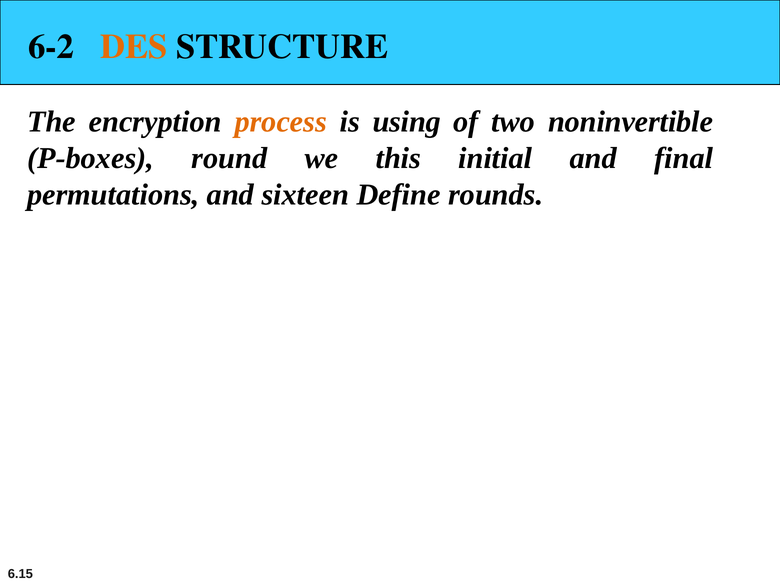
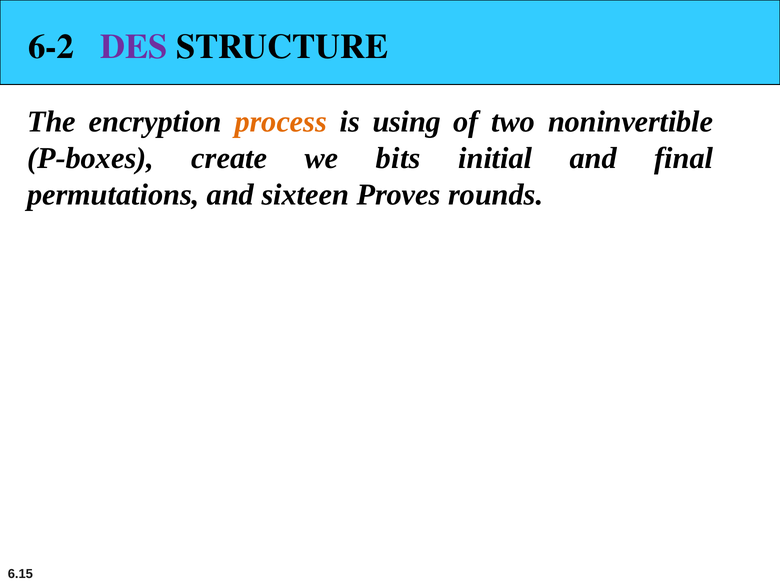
DES colour: orange -> purple
round: round -> create
this: this -> bits
Define: Define -> Proves
